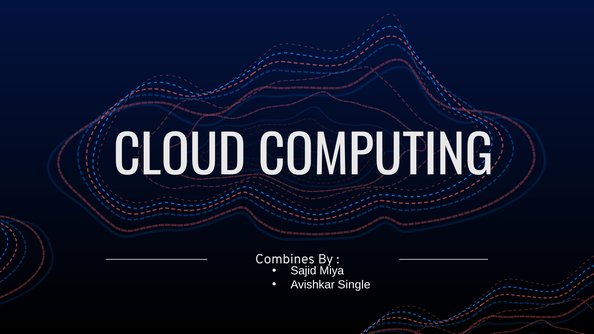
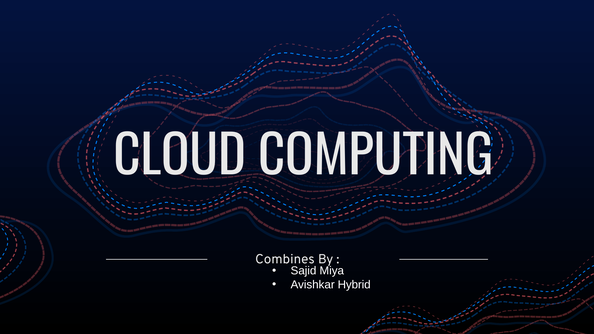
Single: Single -> Hybrid
